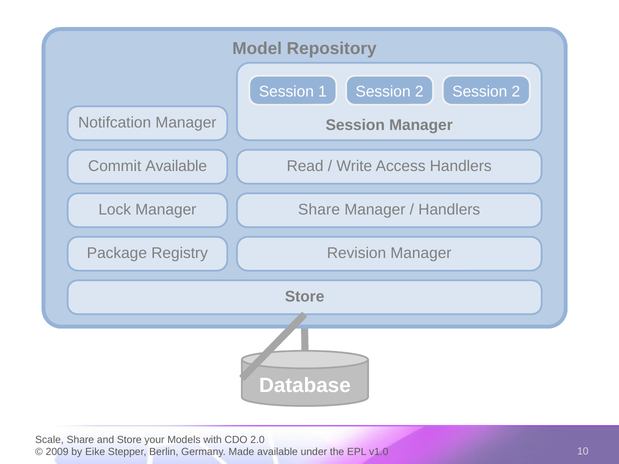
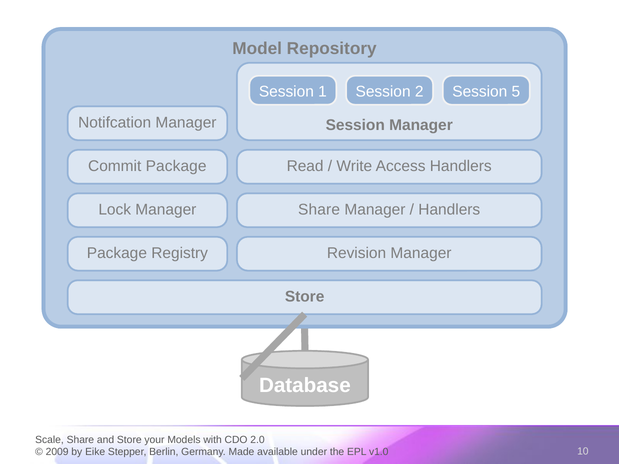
2 Session 2: 2 -> 5
Commit Available: Available -> Package
